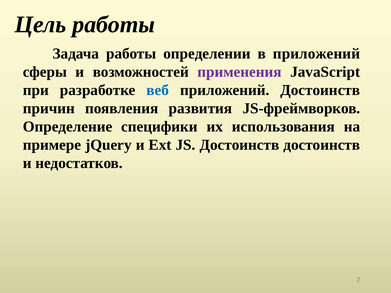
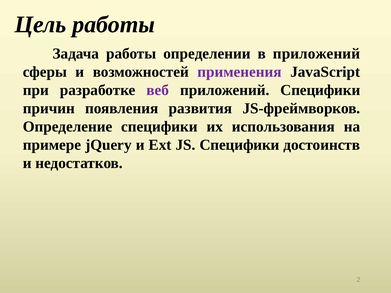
веб colour: blue -> purple
приложений Достоинств: Достоинств -> Специфики
JS Достоинств: Достоинств -> Специфики
